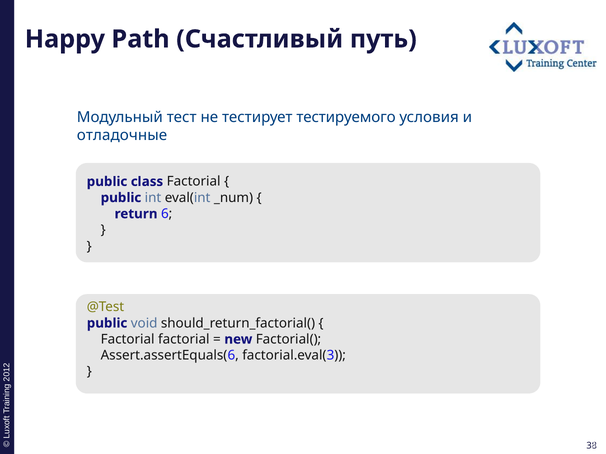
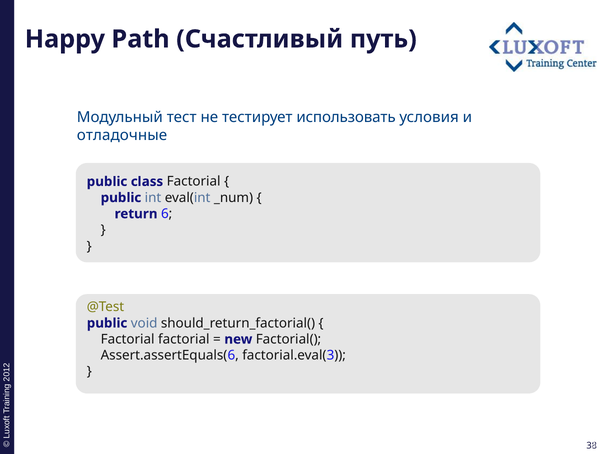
тестируемого: тестируемого -> использовать
